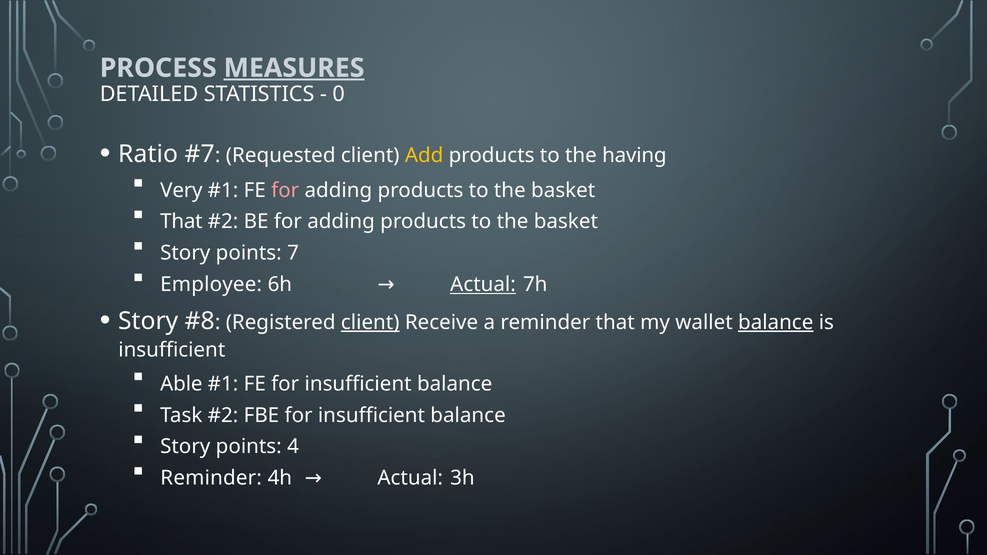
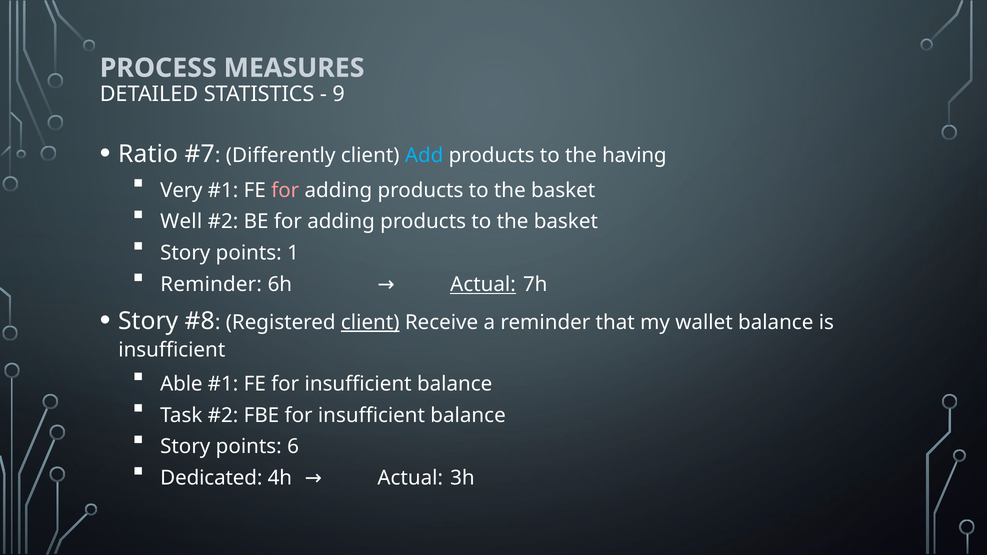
MEASURES underline: present -> none
0: 0 -> 9
Requested: Requested -> Differently
Add colour: yellow -> light blue
That at (181, 222): That -> Well
7: 7 -> 1
Employee at (211, 285): Employee -> Reminder
balance at (776, 323) underline: present -> none
4: 4 -> 6
Reminder at (211, 478): Reminder -> Dedicated
